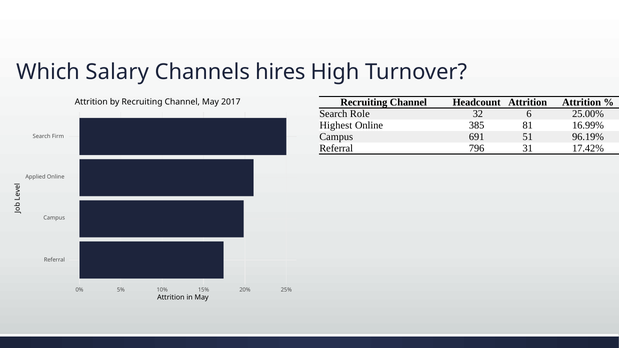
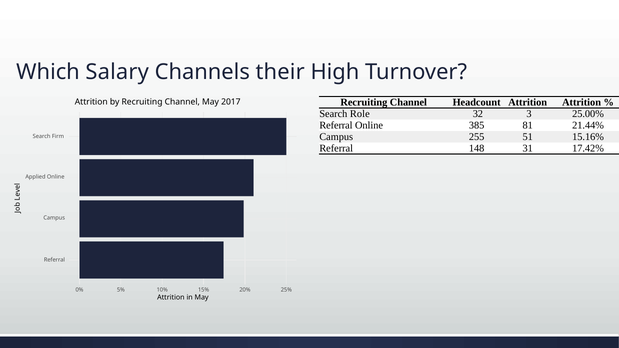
hires: hires -> their
6: 6 -> 3
Highest at (336, 125): Highest -> Referral
16.99%: 16.99% -> 21.44%
691: 691 -> 255
96.19%: 96.19% -> 15.16%
796: 796 -> 148
